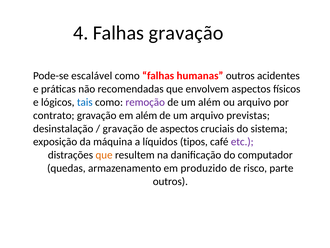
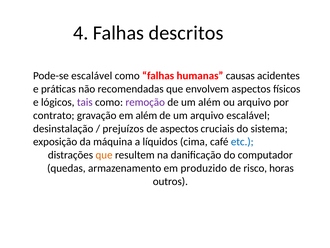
Falhas gravação: gravação -> descritos
humanas outros: outros -> causas
tais colour: blue -> purple
arquivo previstas: previstas -> escalável
gravação at (123, 128): gravação -> prejuízos
tipos: tipos -> cima
etc colour: purple -> blue
parte: parte -> horas
